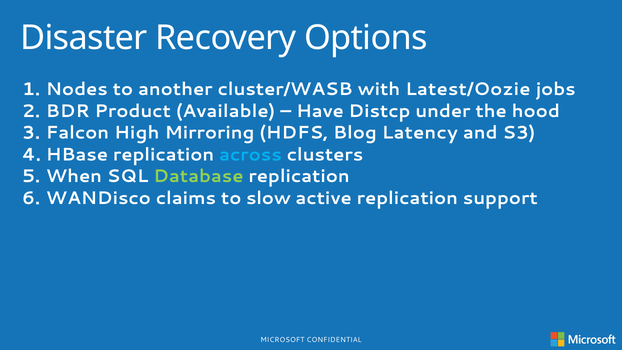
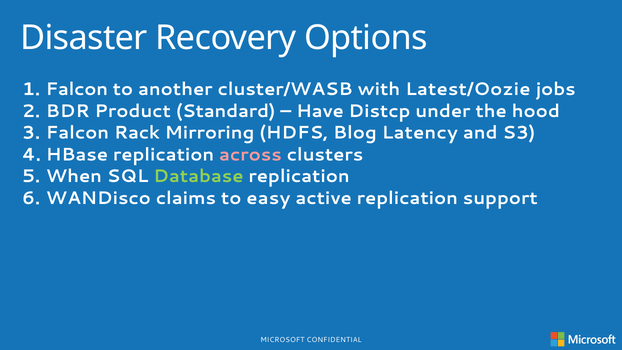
Nodes at (77, 89): Nodes -> Falcon
Available: Available -> Standard
High: High -> Rack
across colour: light blue -> pink
slow: slow -> easy
